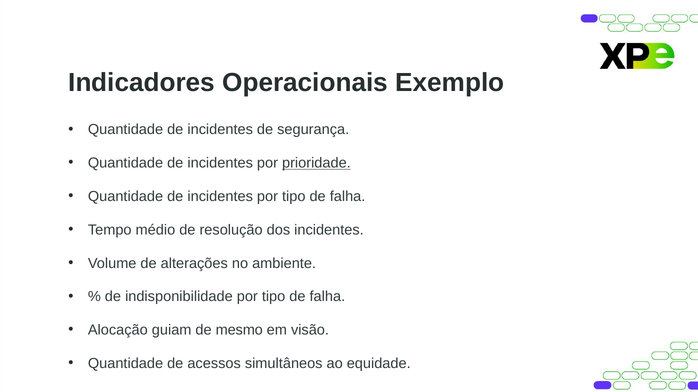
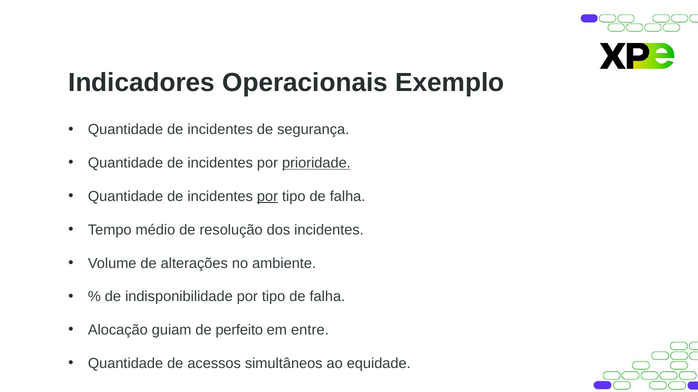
por at (267, 197) underline: none -> present
mesmo: mesmo -> perfeito
visão: visão -> entre
